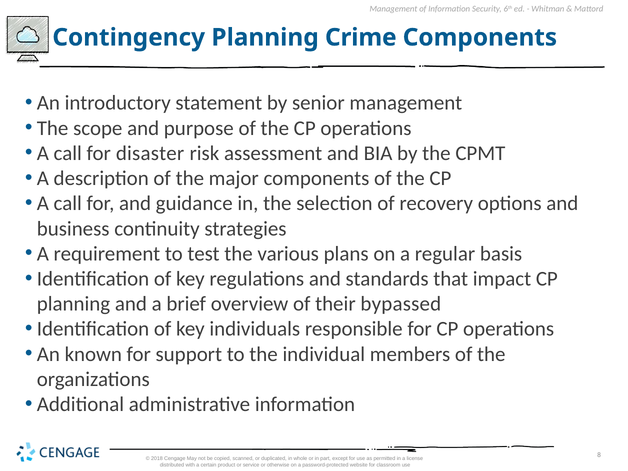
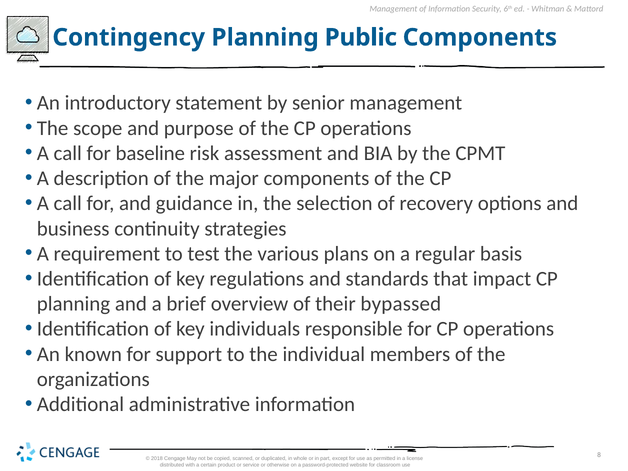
Crime: Crime -> Public
disaster: disaster -> baseline
